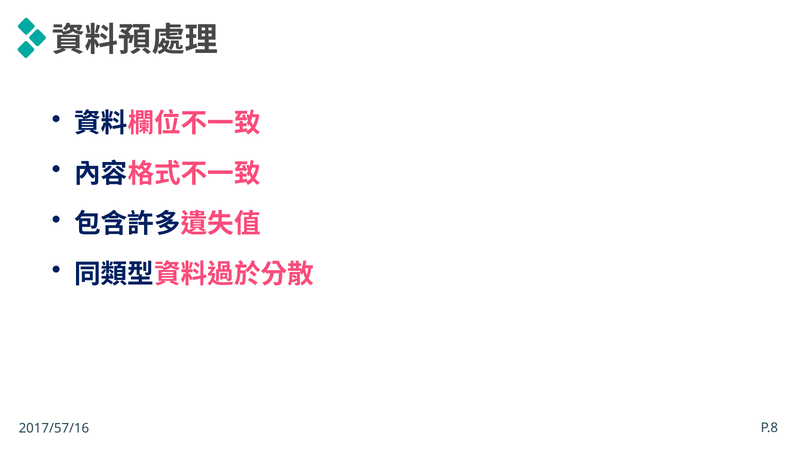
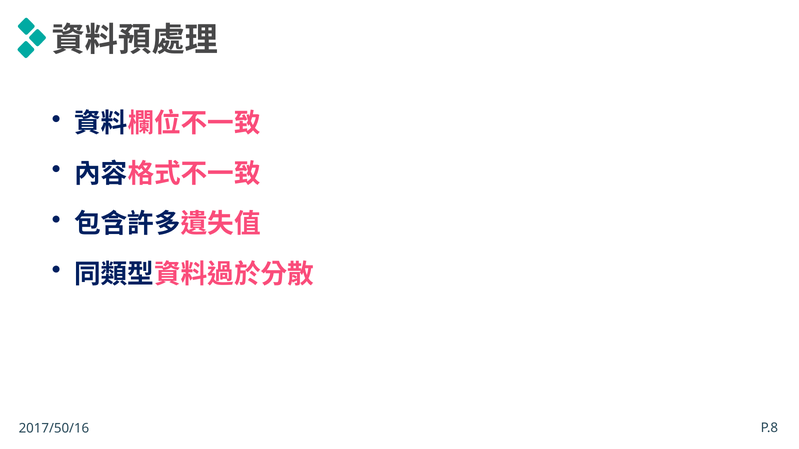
2017/57/16: 2017/57/16 -> 2017/50/16
